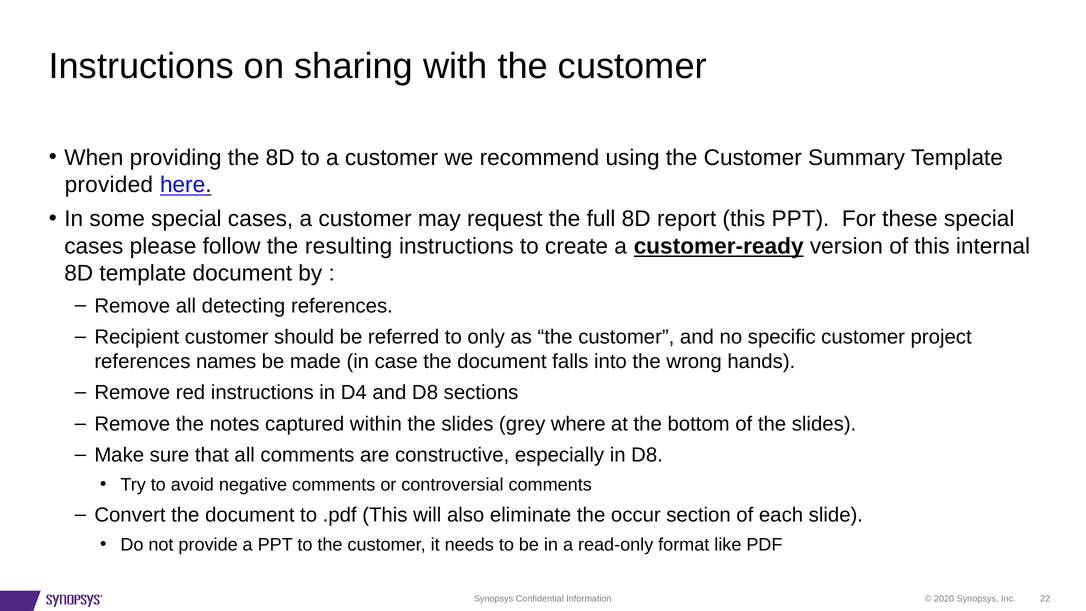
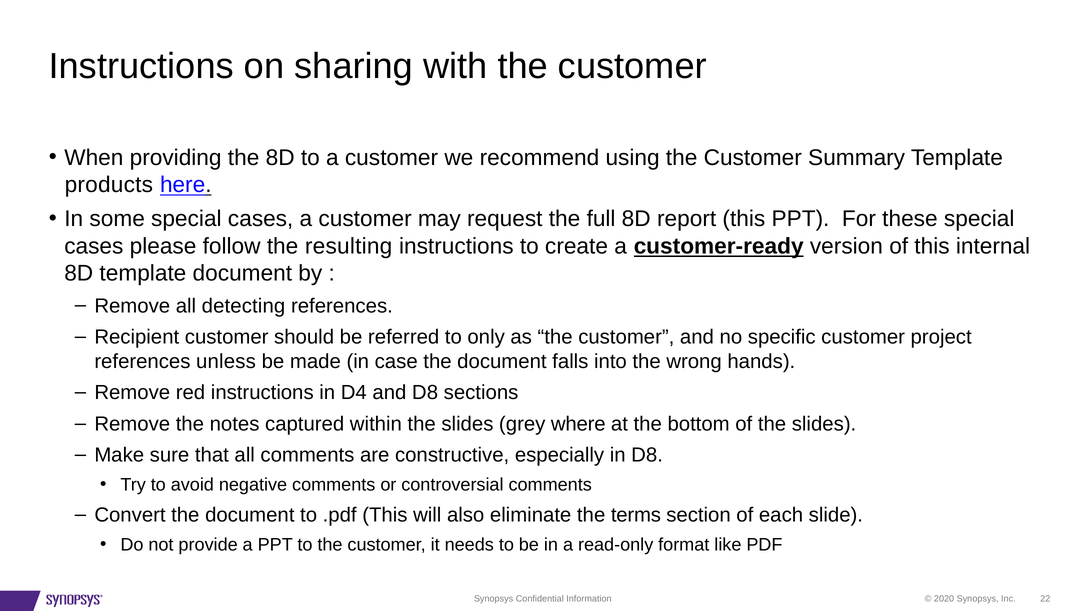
provided: provided -> products
names: names -> unless
occur: occur -> terms
